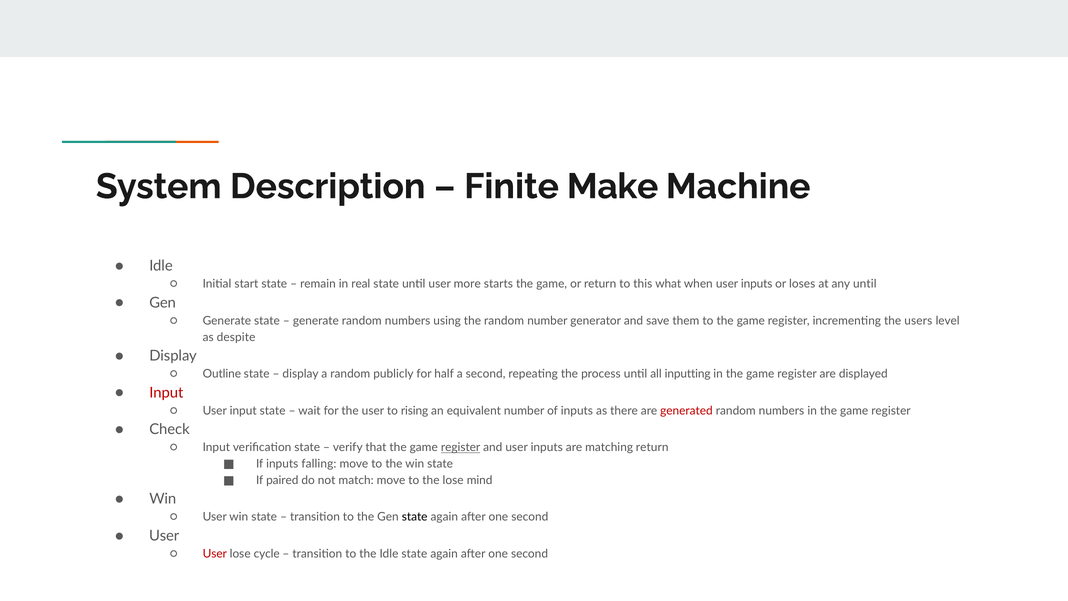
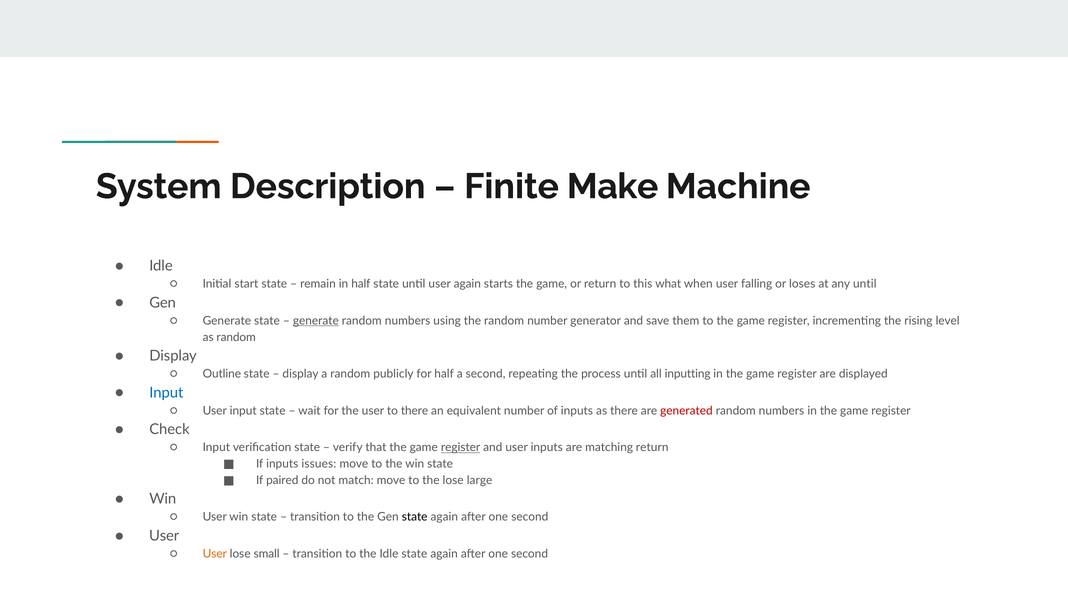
in real: real -> half
user more: more -> again
when user inputs: inputs -> falling
generate at (316, 321) underline: none -> present
users: users -> rising
as despite: despite -> random
Input at (166, 393) colour: red -> blue
to rising: rising -> there
falling: falling -> issues
mind: mind -> large
User at (215, 554) colour: red -> orange
cycle: cycle -> small
